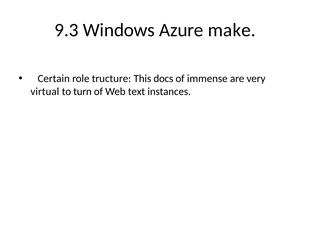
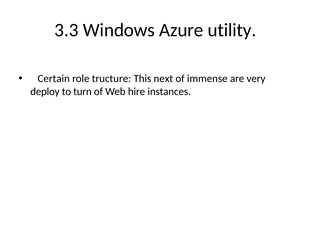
9.3: 9.3 -> 3.3
make: make -> utility
docs: docs -> next
virtual: virtual -> deploy
text: text -> hire
